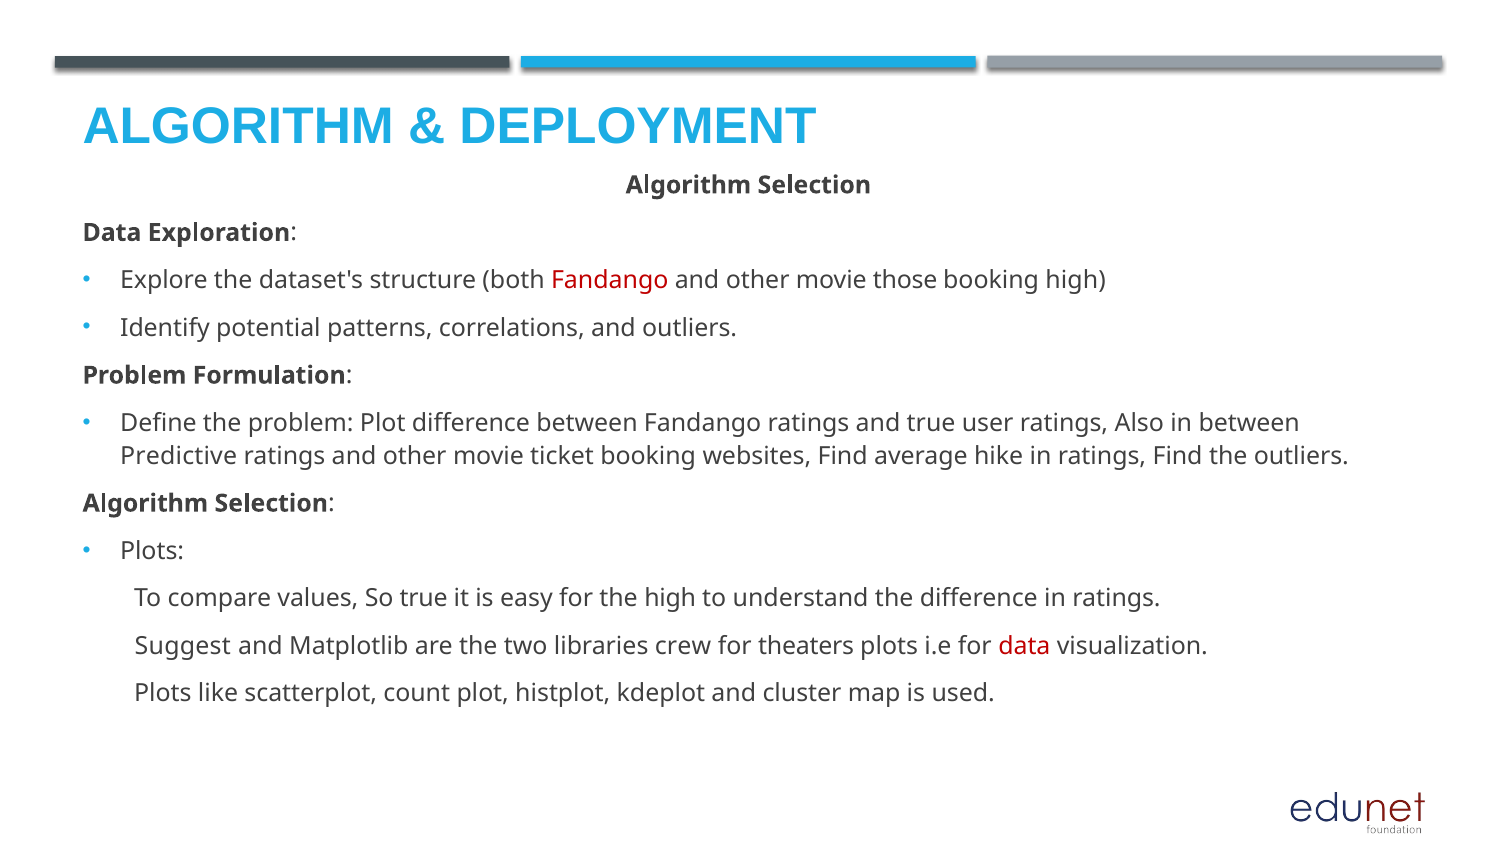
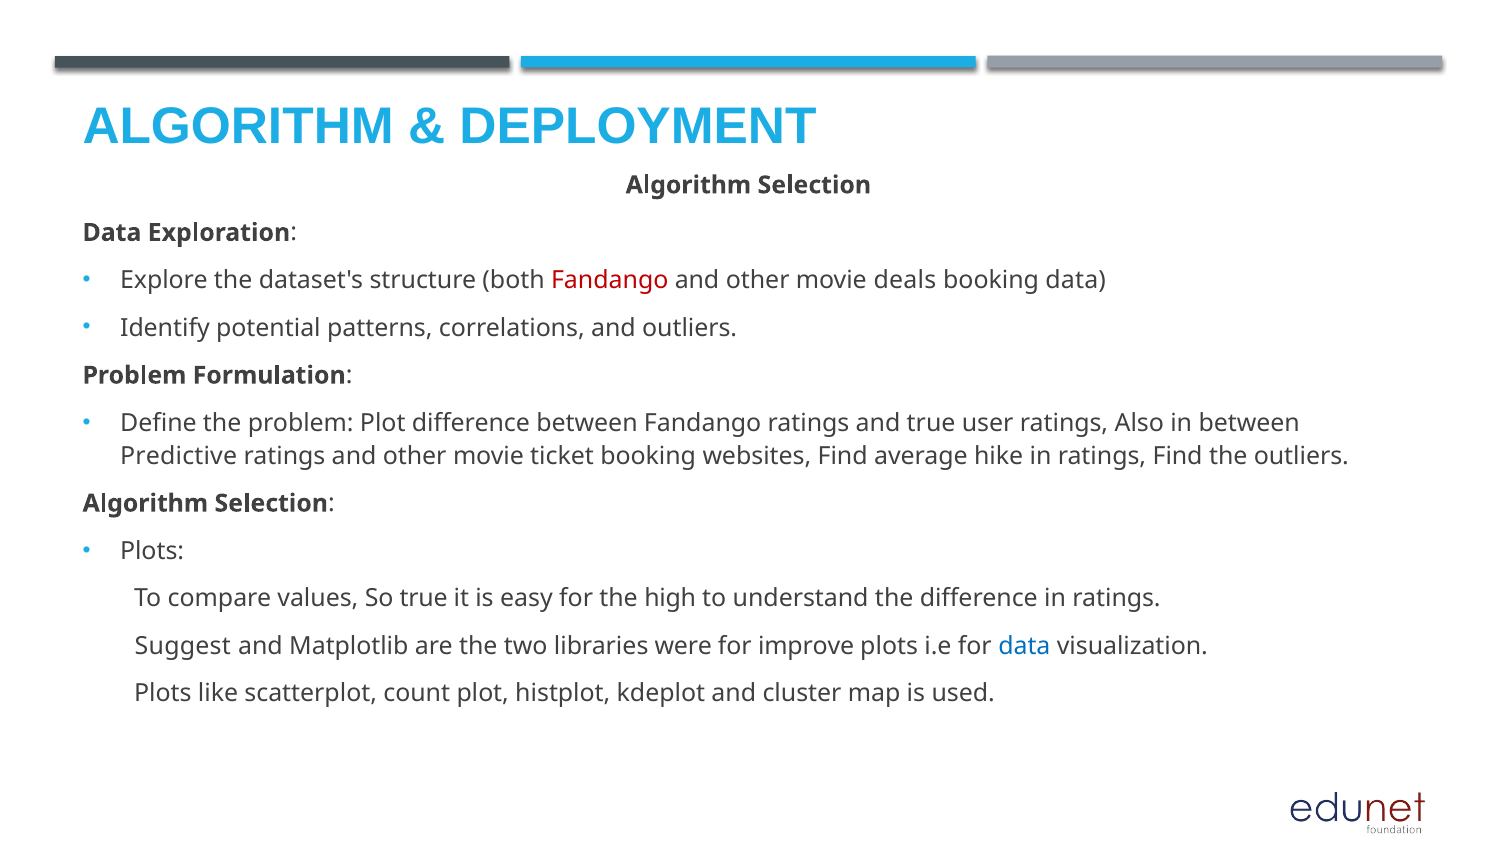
those: those -> deals
booking high: high -> data
crew: crew -> were
theaters: theaters -> improve
data at (1024, 646) colour: red -> blue
